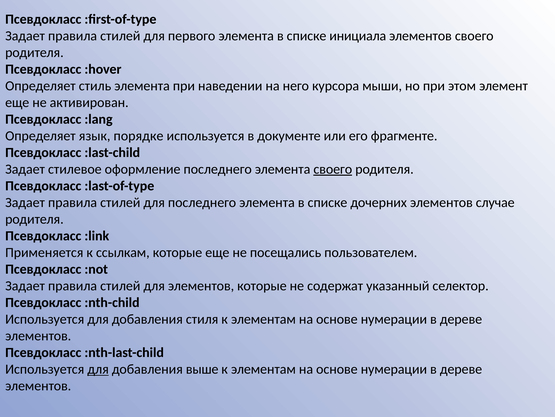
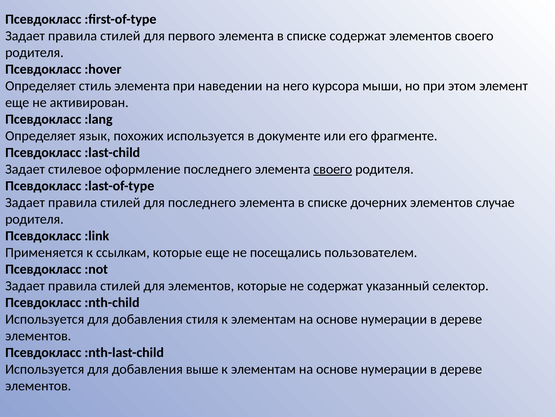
списке инициала: инициала -> содержат
порядке: порядке -> похожих
для at (98, 369) underline: present -> none
